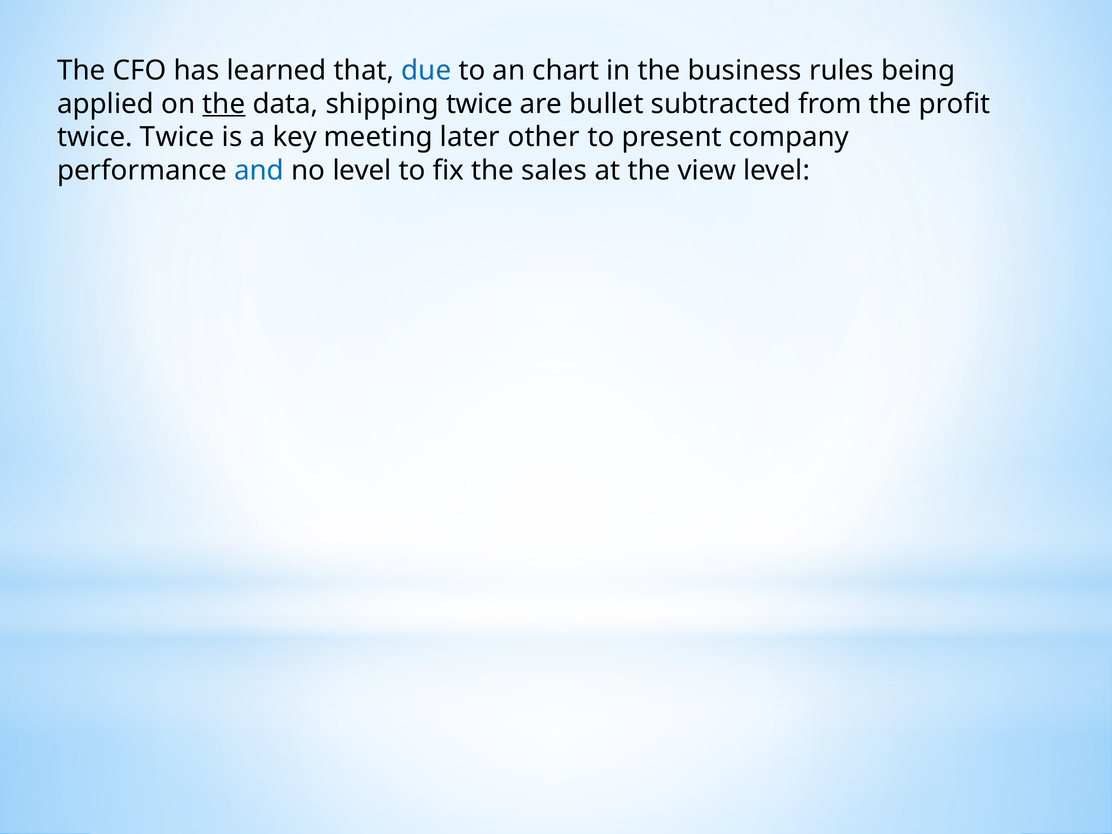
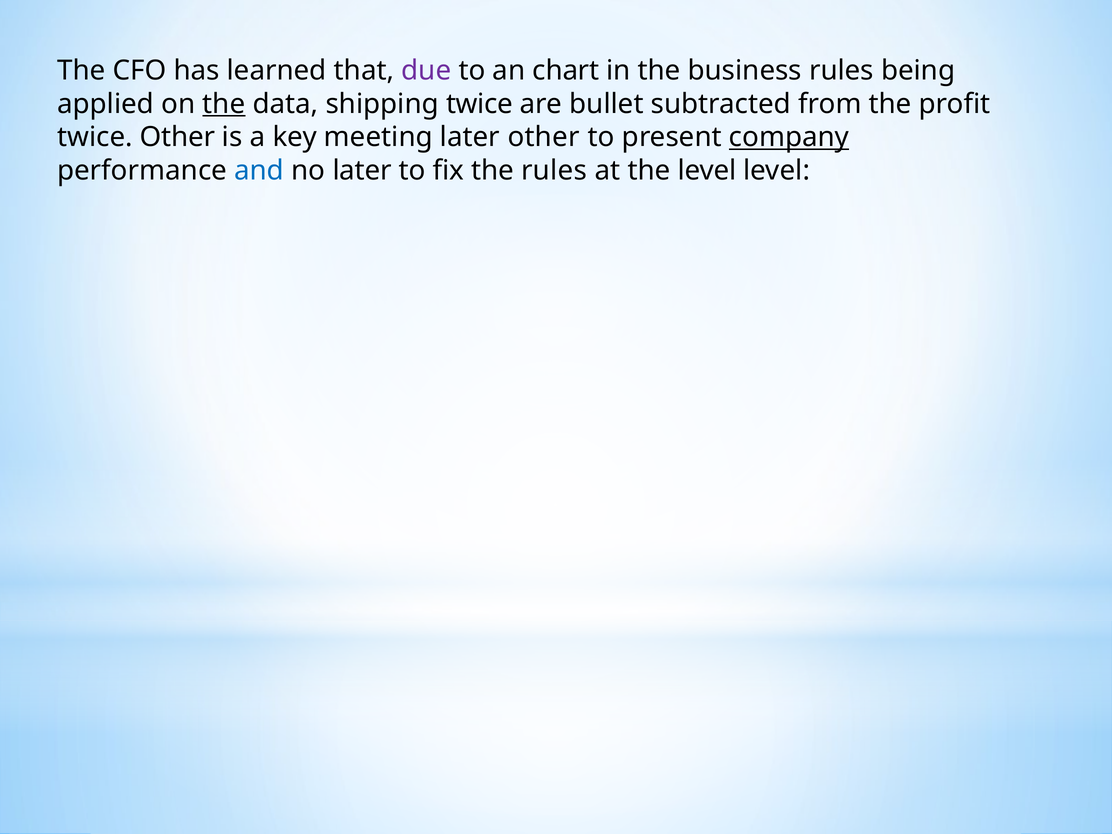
due colour: blue -> purple
twice Twice: Twice -> Other
company underline: none -> present
no level: level -> later
the sales: sales -> rules
the view: view -> level
